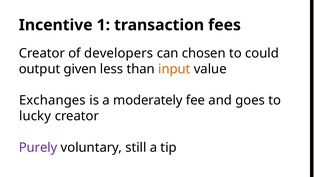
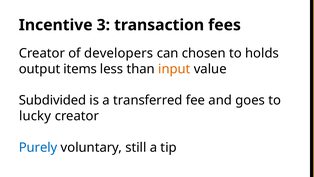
1: 1 -> 3
could: could -> holds
given: given -> items
Exchanges: Exchanges -> Subdivided
moderately: moderately -> transferred
Purely colour: purple -> blue
